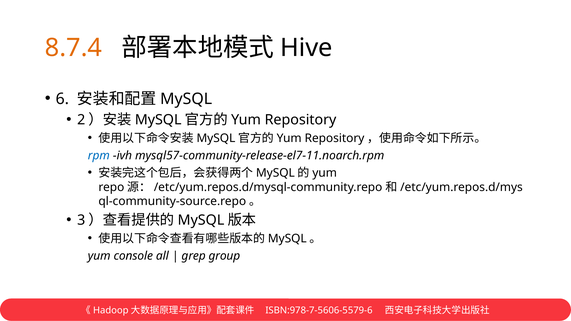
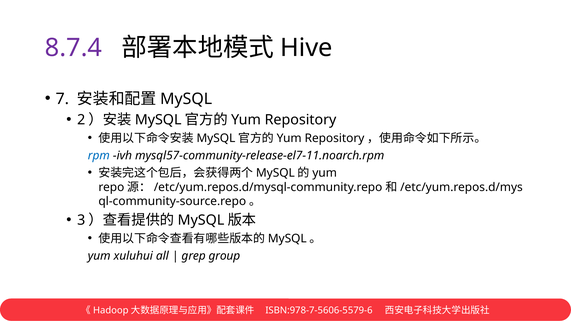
8.7.4 colour: orange -> purple
6: 6 -> 7
console: console -> xuluhui
